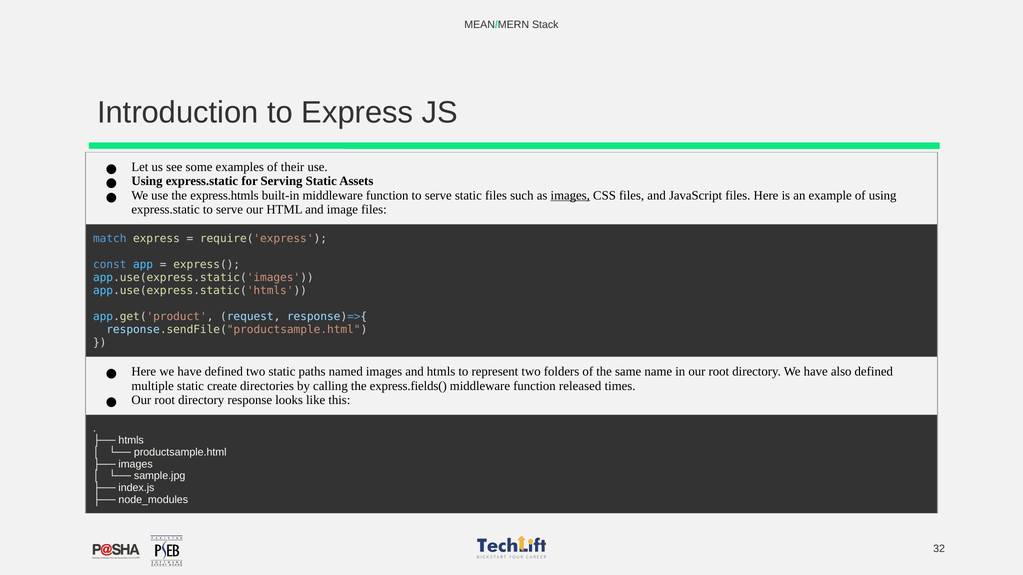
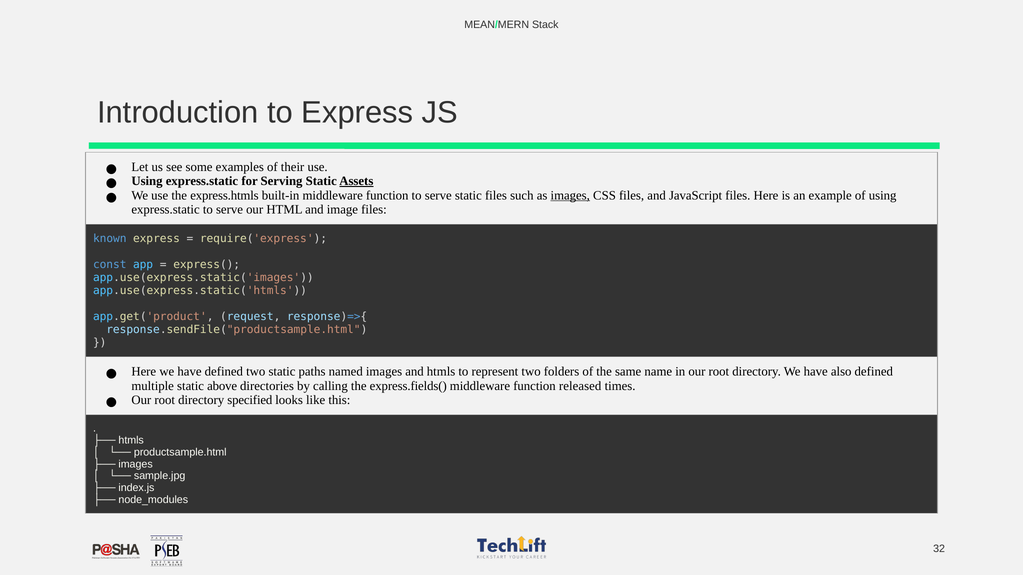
Assets underline: none -> present
match: match -> known
create: create -> above
response: response -> specified
